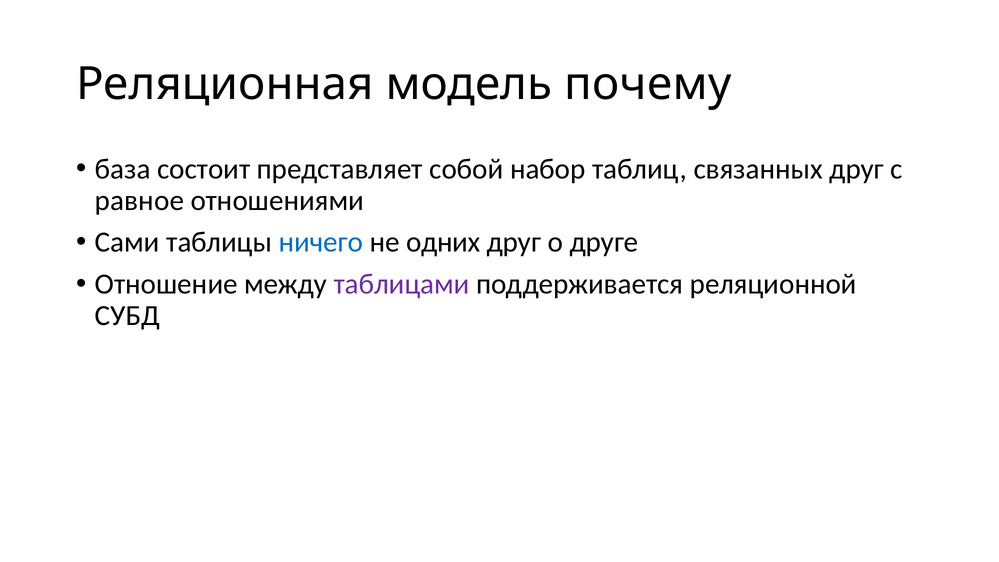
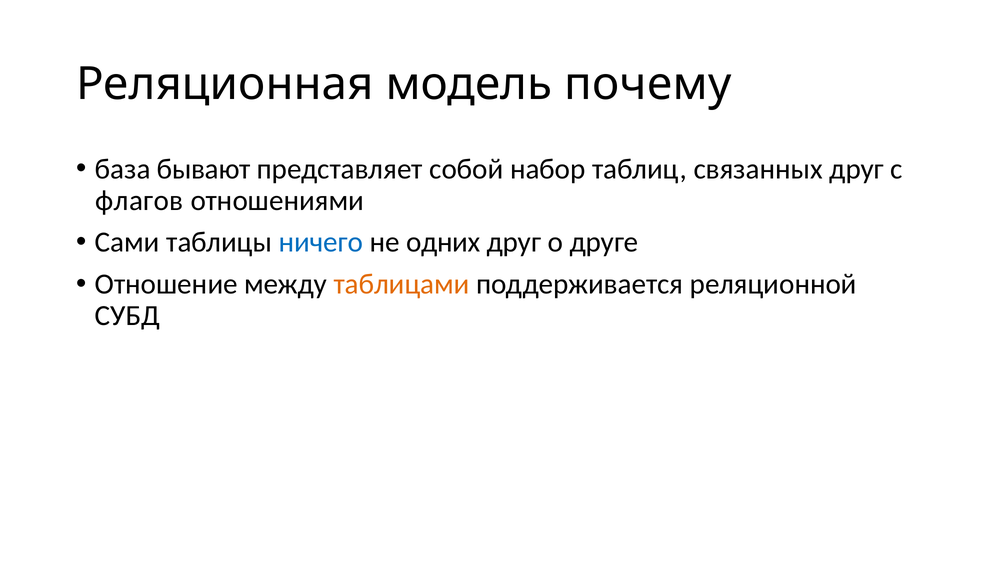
состоит: состоит -> бывают
равное: равное -> флагов
таблицами colour: purple -> orange
